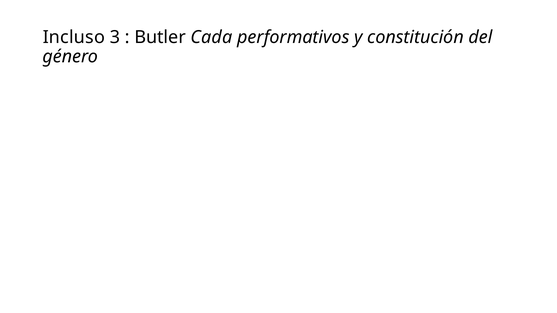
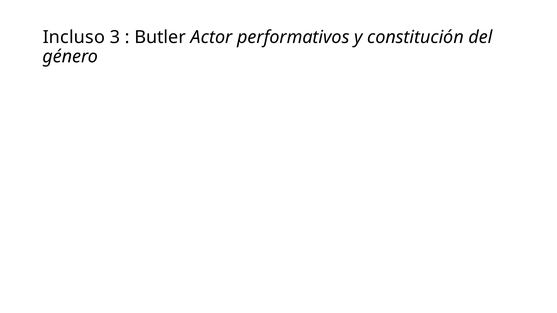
Cada: Cada -> Actor
